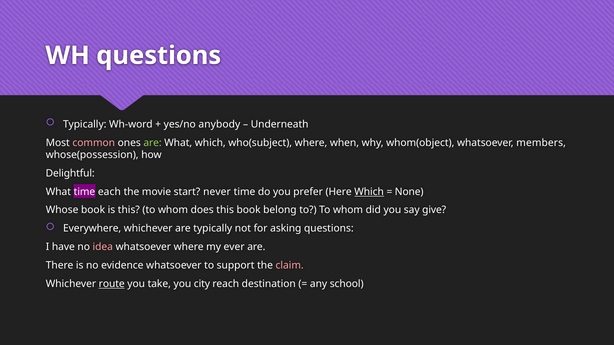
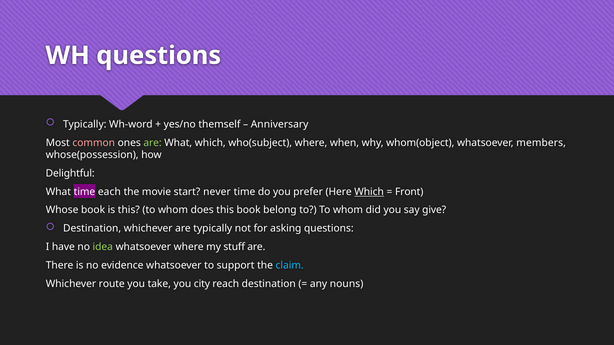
anybody: anybody -> themself
Underneath: Underneath -> Anniversary
None: None -> Front
Everywhere at (92, 229): Everywhere -> Destination
idea colour: pink -> light green
ever: ever -> stuff
claim colour: pink -> light blue
route underline: present -> none
school: school -> nouns
